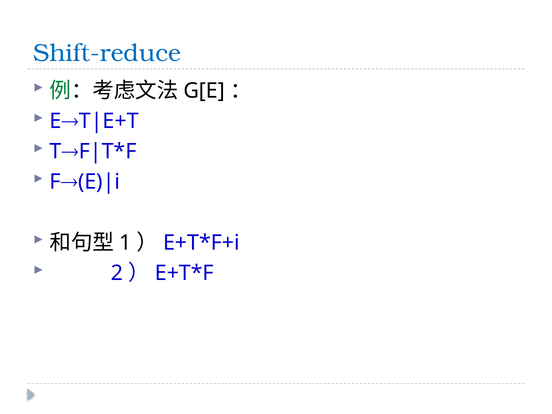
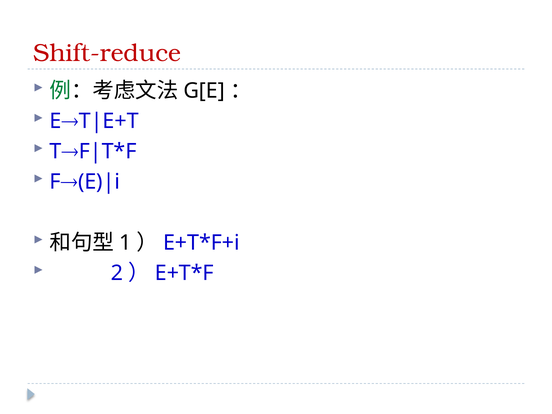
Shift-reduce colour: blue -> red
